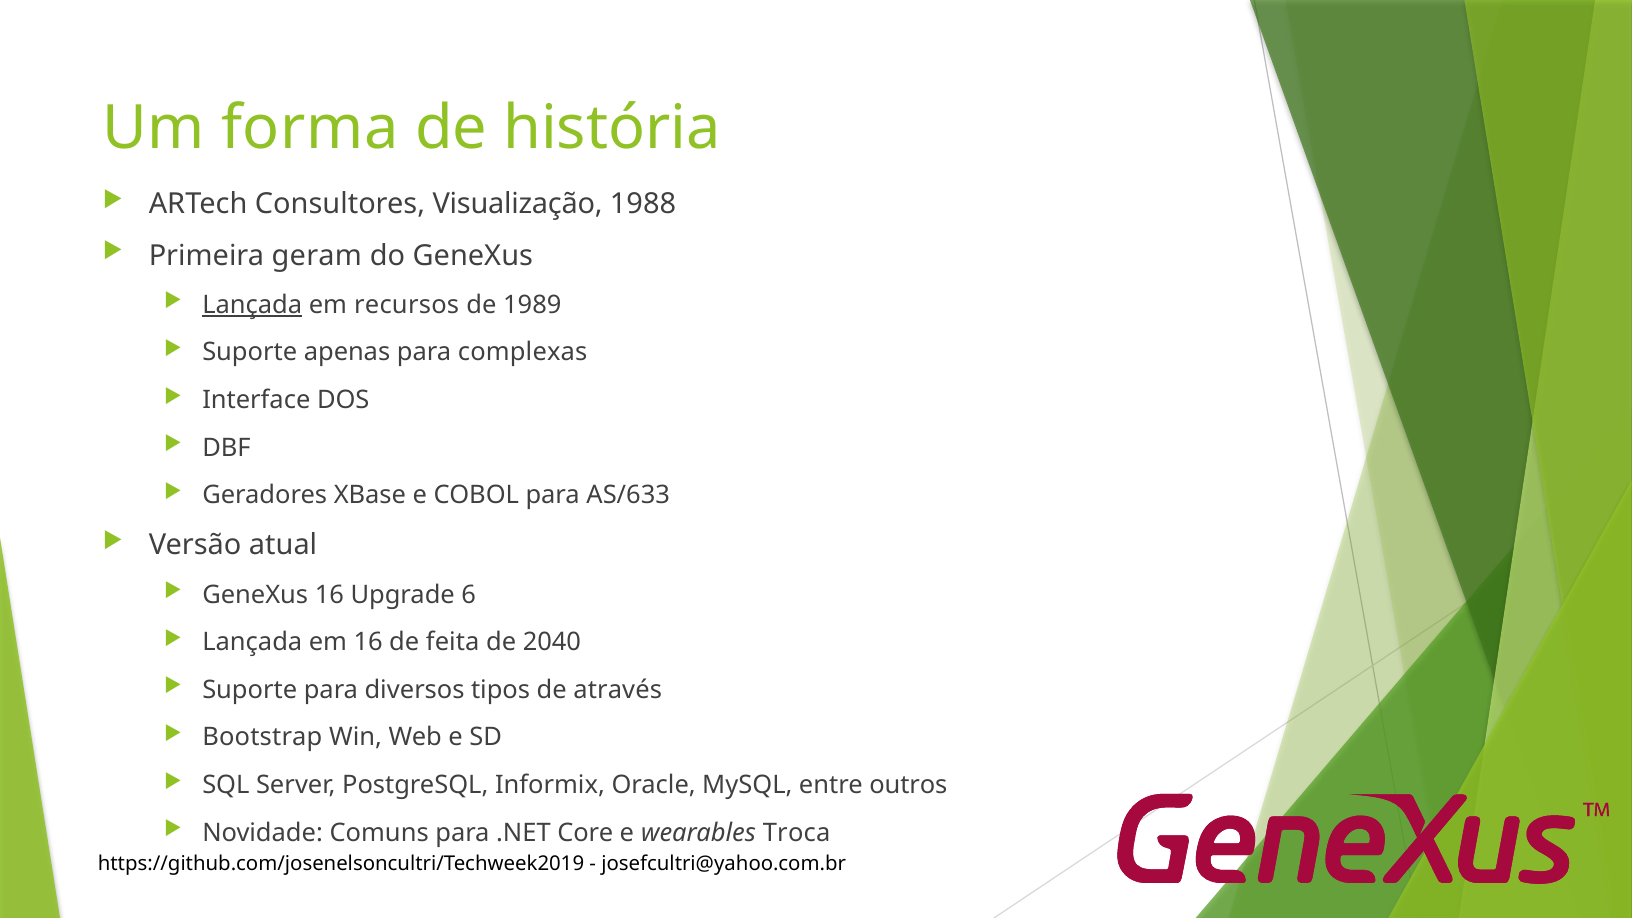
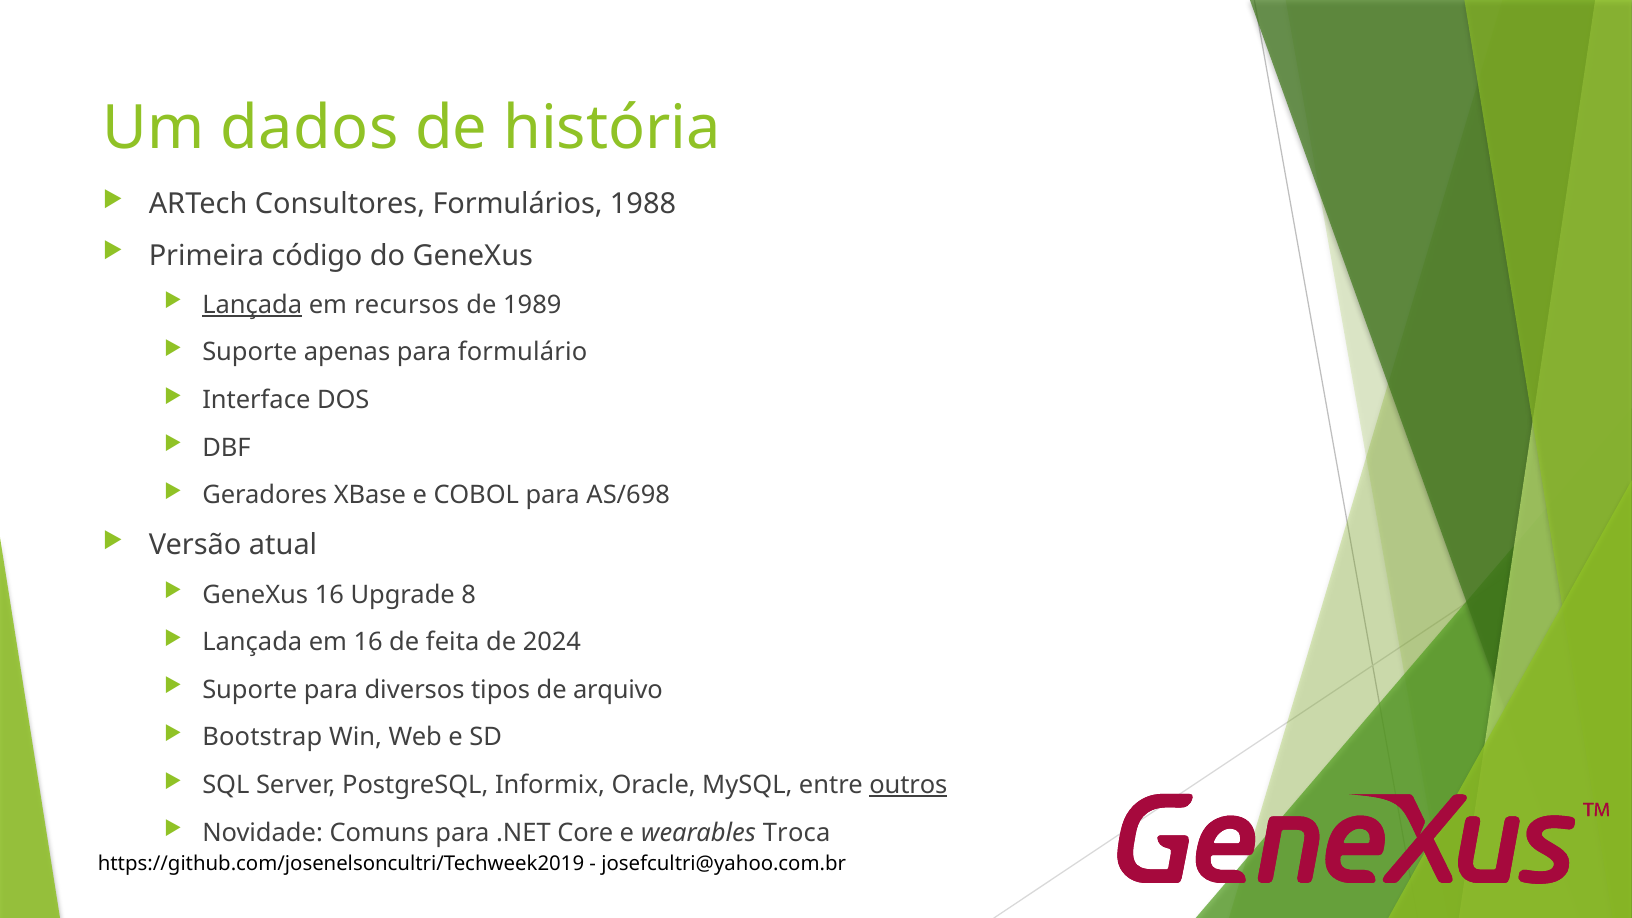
forma: forma -> dados
Visualização: Visualização -> Formulários
geram: geram -> código
complexas: complexas -> formulário
AS/633: AS/633 -> AS/698
6: 6 -> 8
2040: 2040 -> 2024
através: através -> arquivo
outros underline: none -> present
